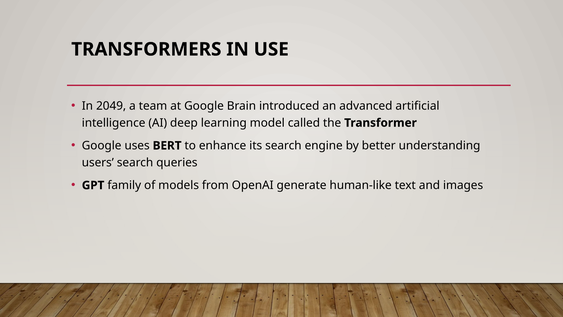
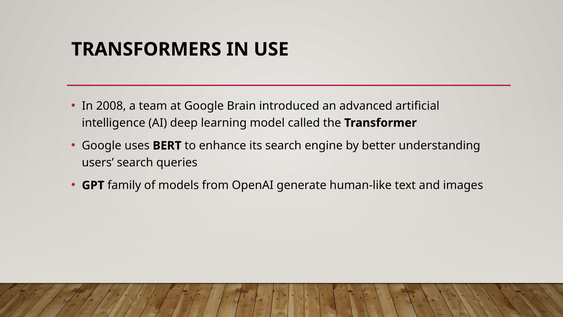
2049: 2049 -> 2008
